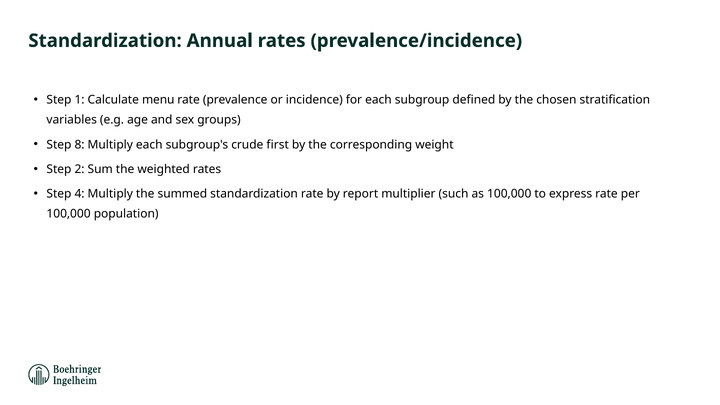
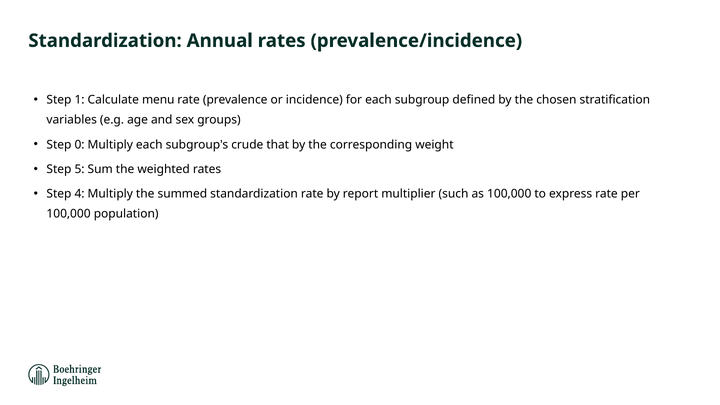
8: 8 -> 0
first: first -> that
2: 2 -> 5
